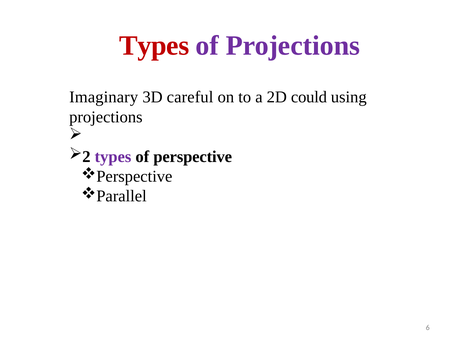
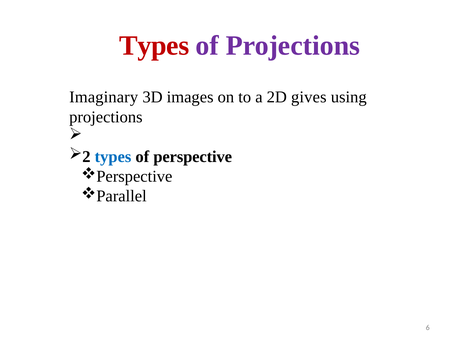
careful: careful -> images
could: could -> gives
types at (113, 156) colour: purple -> blue
